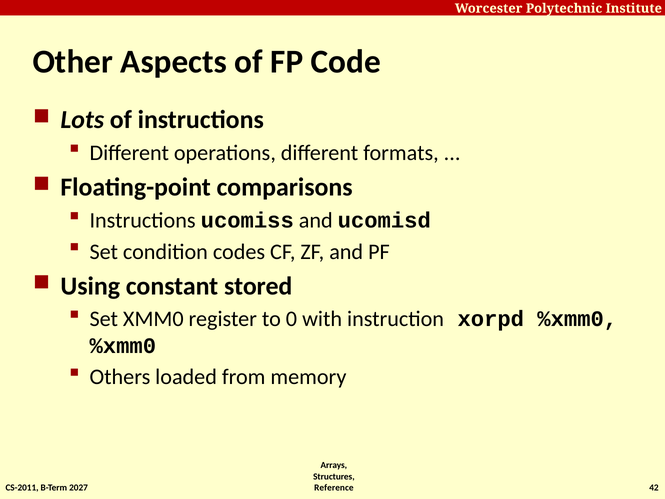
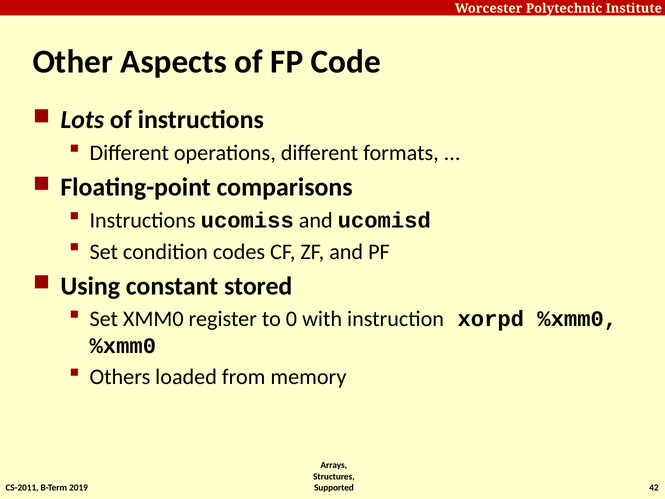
2027: 2027 -> 2019
Reference: Reference -> Supported
